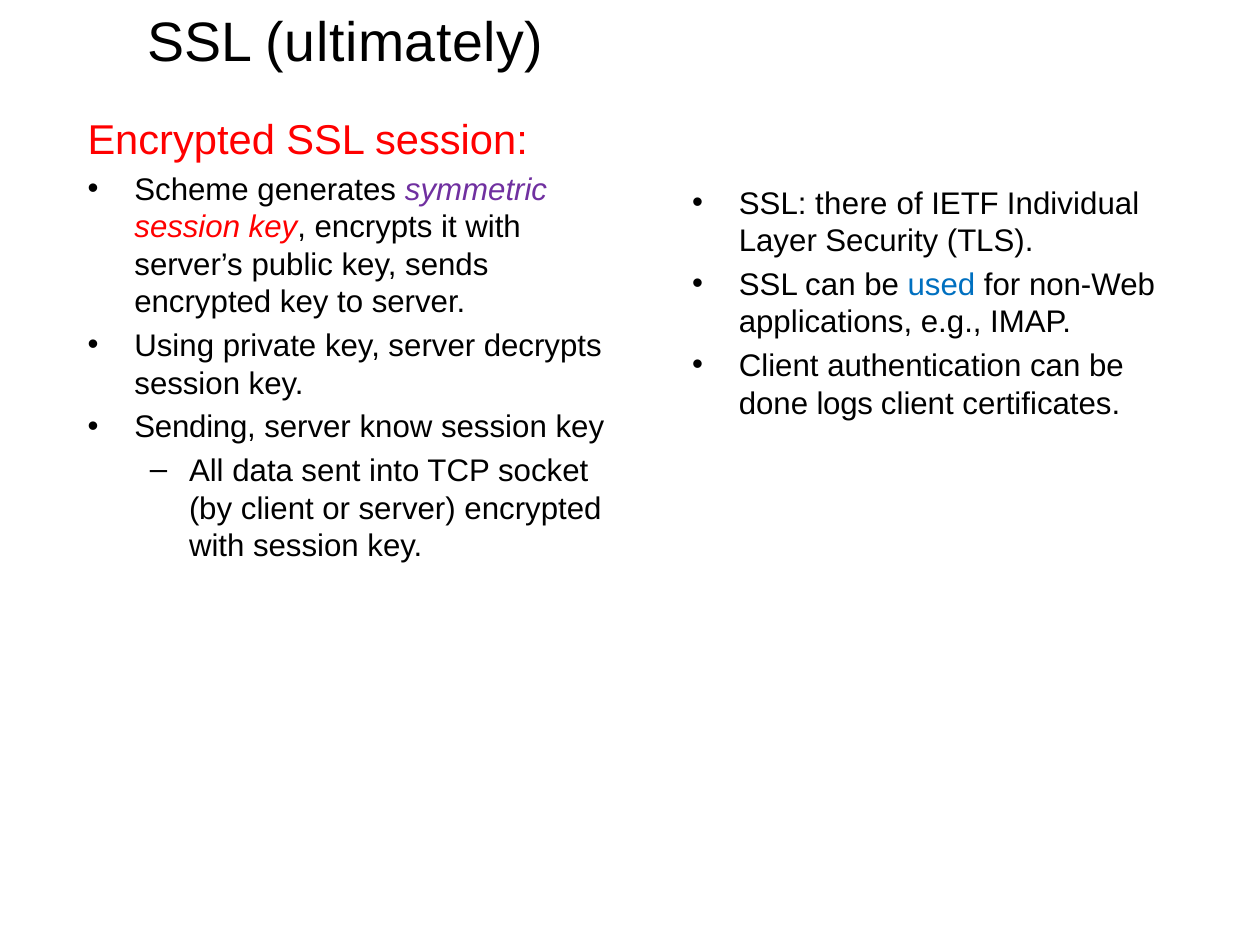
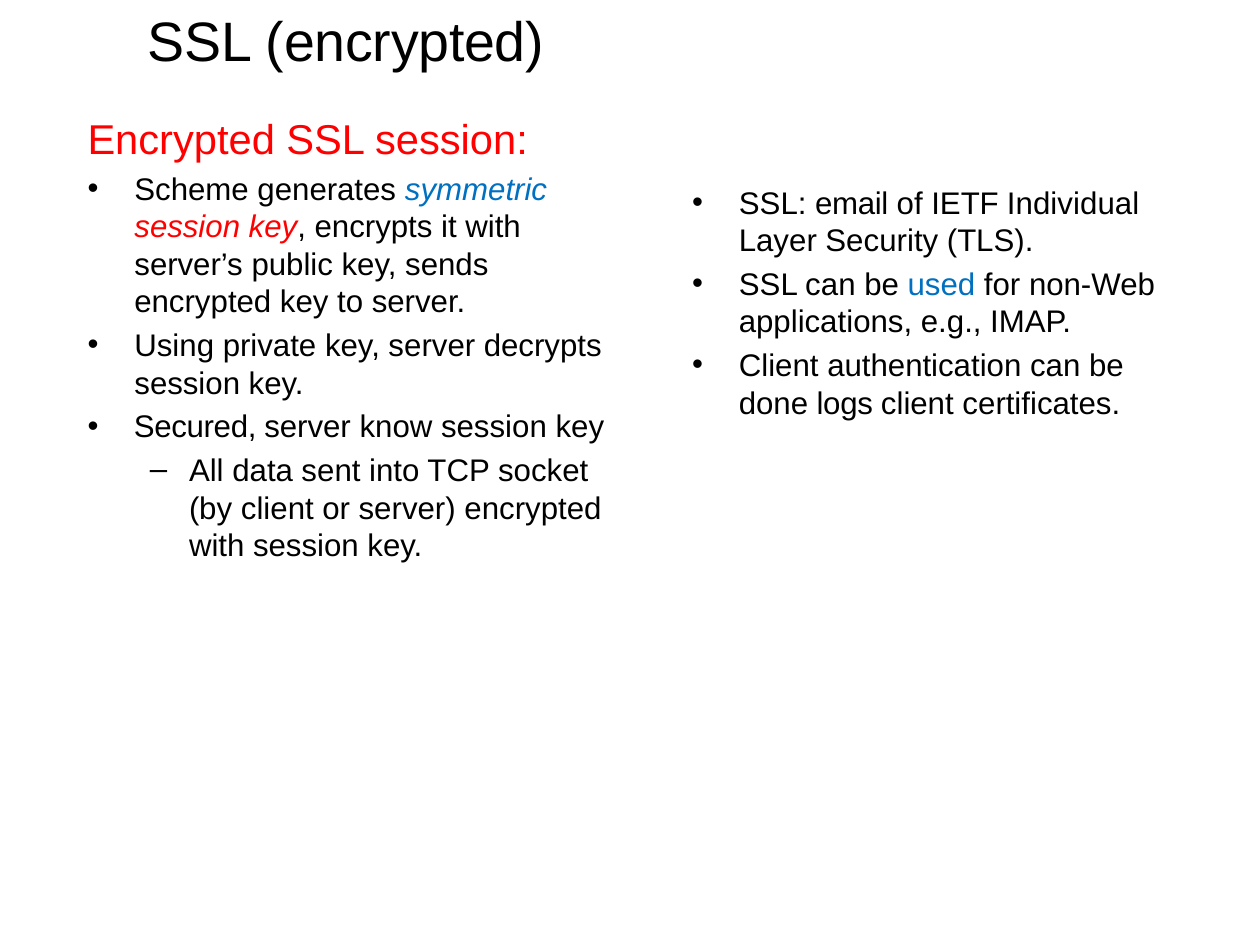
SSL ultimately: ultimately -> encrypted
symmetric colour: purple -> blue
there: there -> email
Sending: Sending -> Secured
